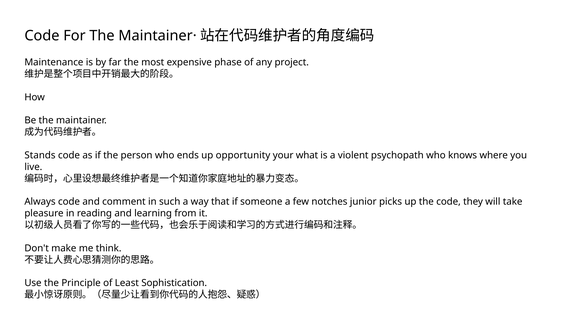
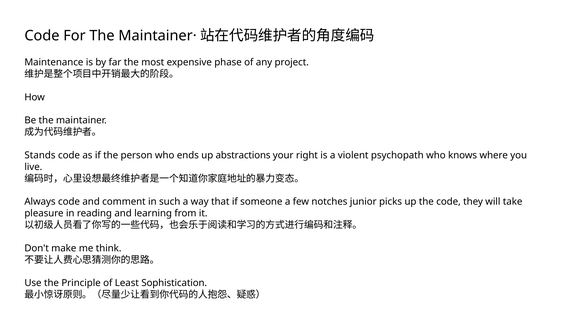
opportunity: opportunity -> abstractions
what: what -> right
